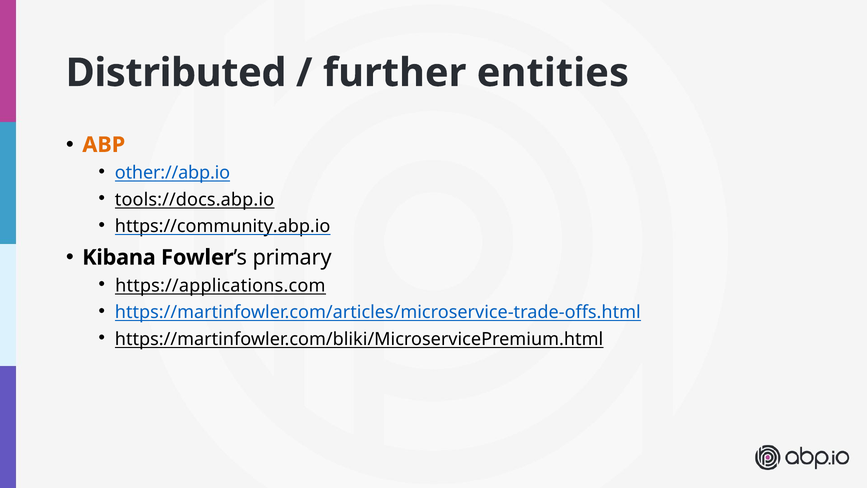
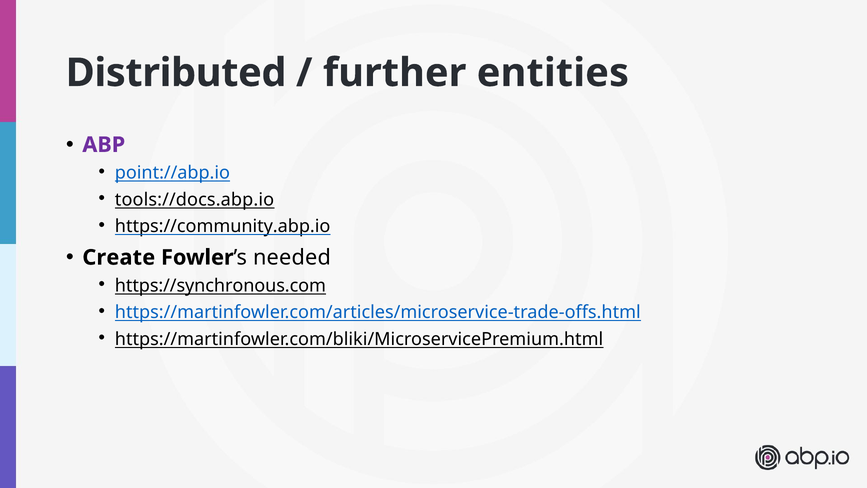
ABP colour: orange -> purple
other://abp.io: other://abp.io -> point://abp.io
Kibana: Kibana -> Create
primary: primary -> needed
https://applications.com: https://applications.com -> https://synchronous.com
